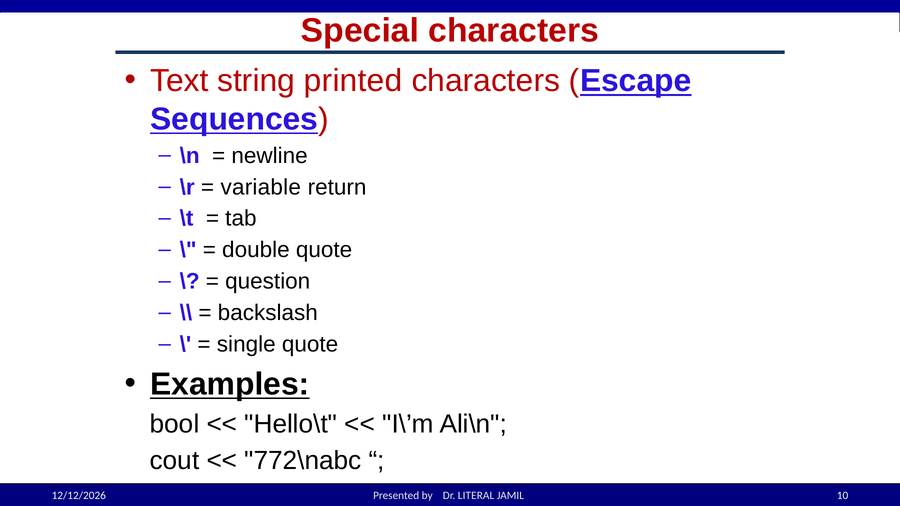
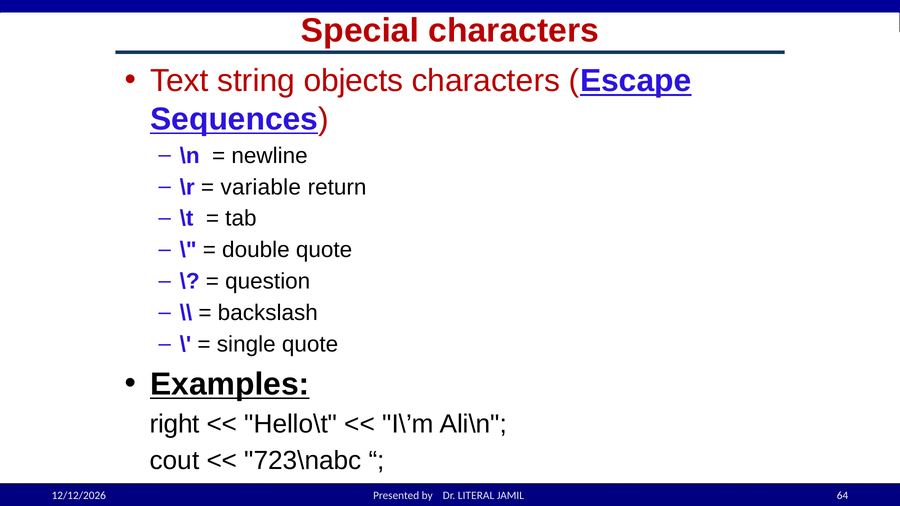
printed: printed -> objects
bool: bool -> right
772\nabc: 772\nabc -> 723\nabc
10: 10 -> 64
